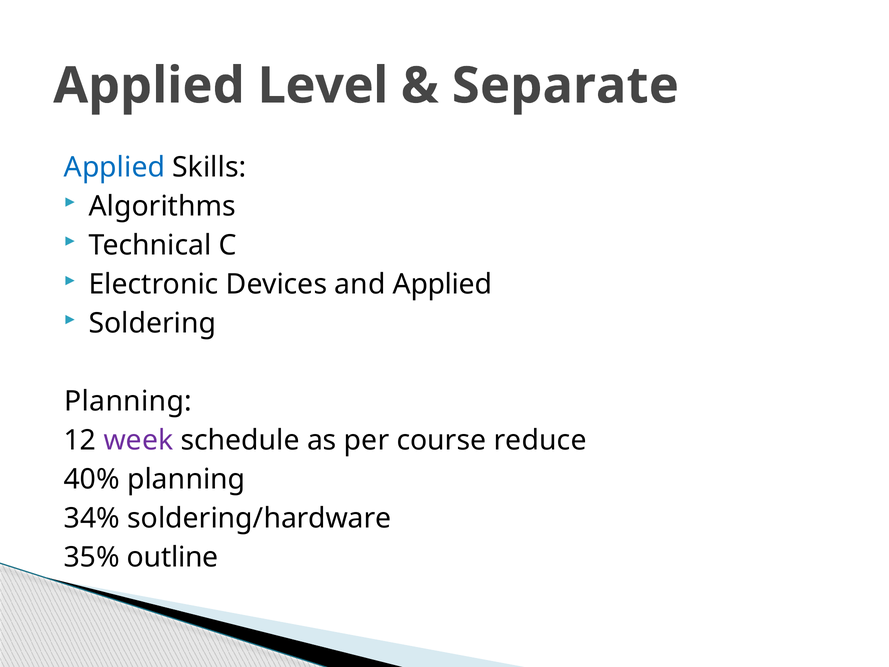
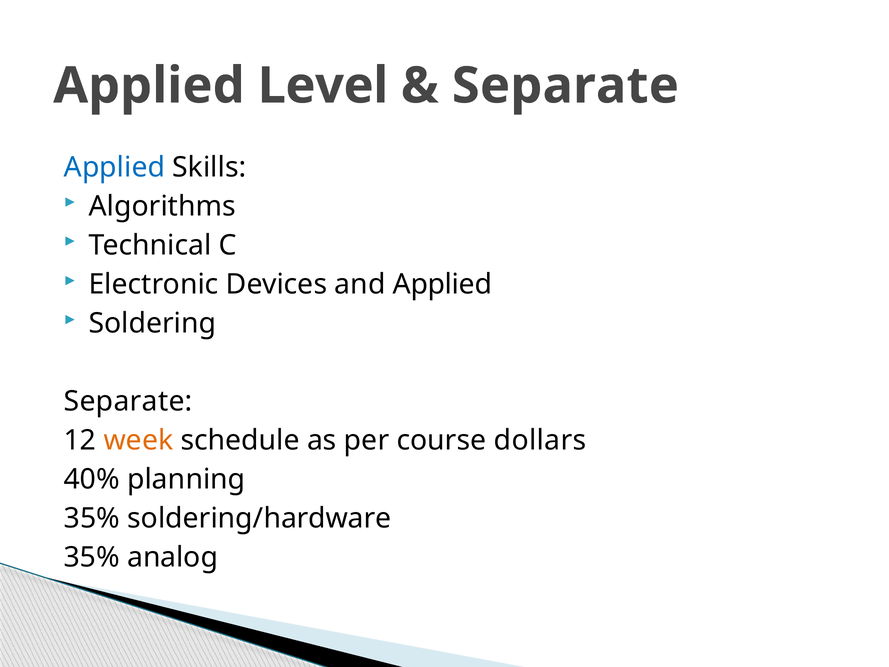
Planning at (128, 401): Planning -> Separate
week colour: purple -> orange
reduce: reduce -> dollars
34% at (92, 518): 34% -> 35%
outline: outline -> analog
